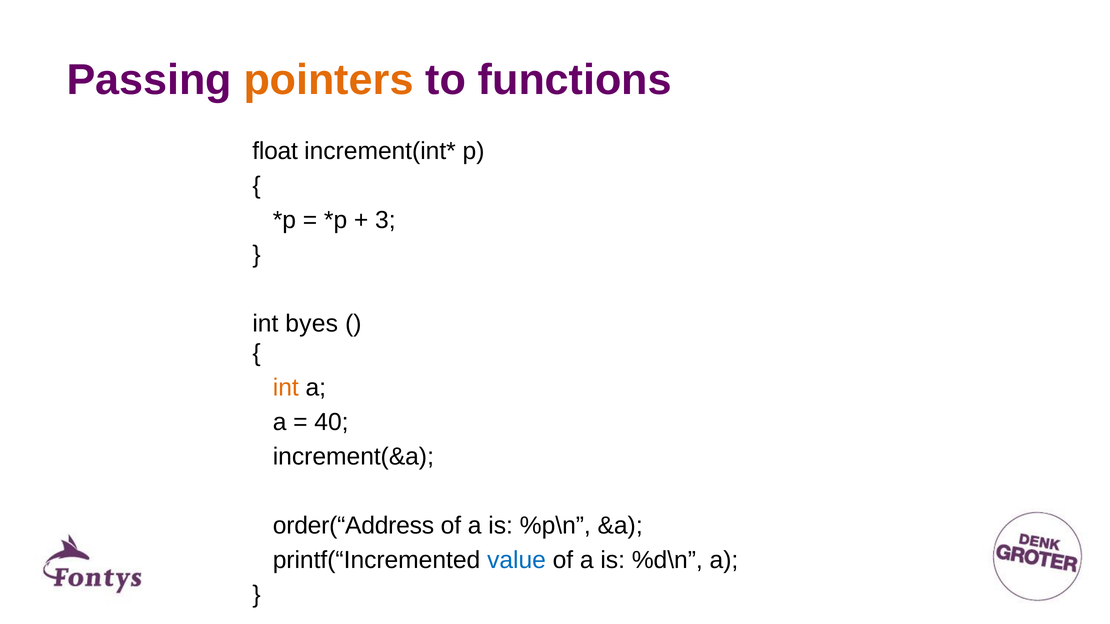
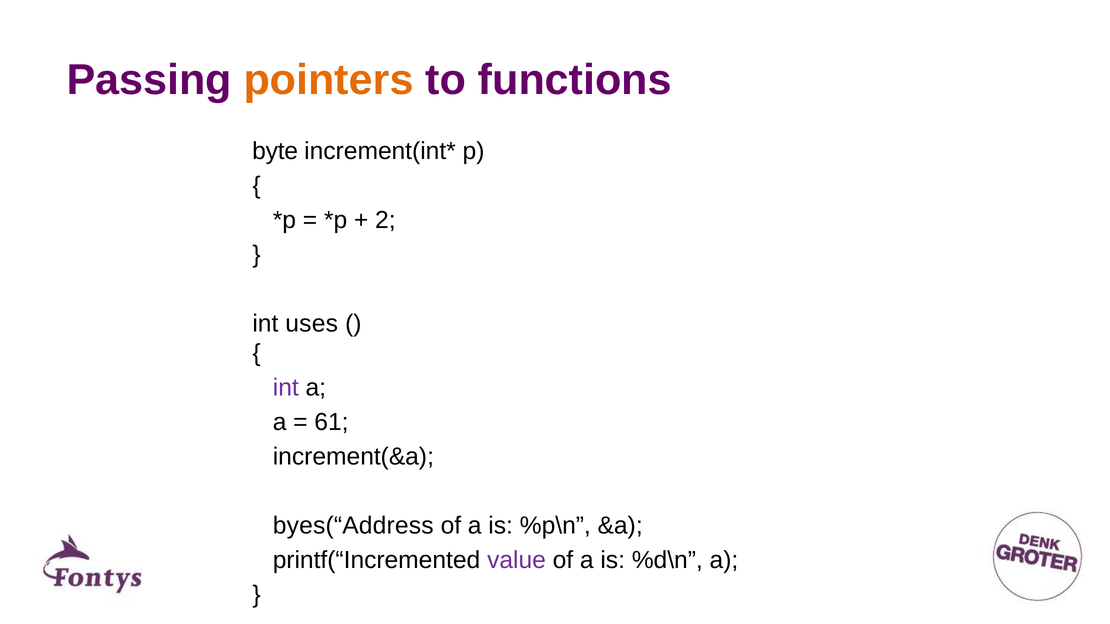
float: float -> byte
3: 3 -> 2
byes: byes -> uses
int at (286, 388) colour: orange -> purple
40: 40 -> 61
order(“Address: order(“Address -> byes(“Address
value colour: blue -> purple
